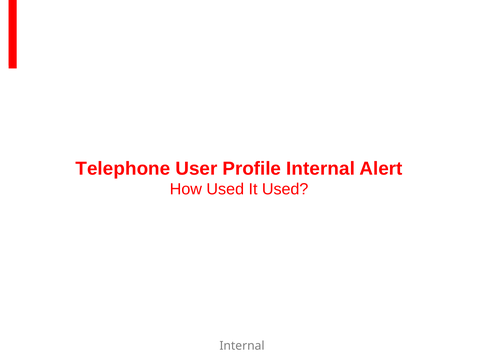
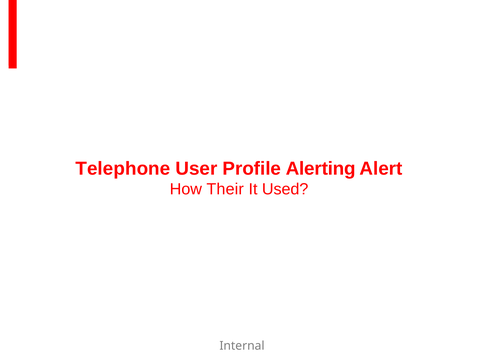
Profile Internal: Internal -> Alerting
How Used: Used -> Their
